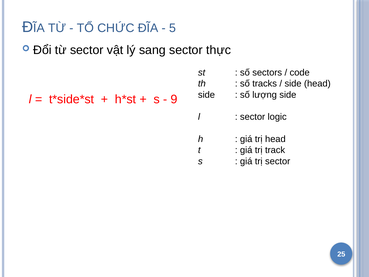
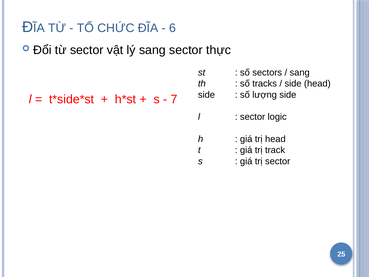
5: 5 -> 6
code at (300, 73): code -> sang
9: 9 -> 7
